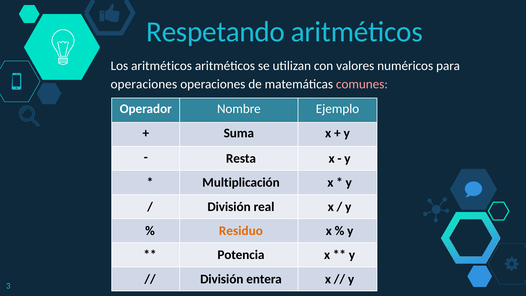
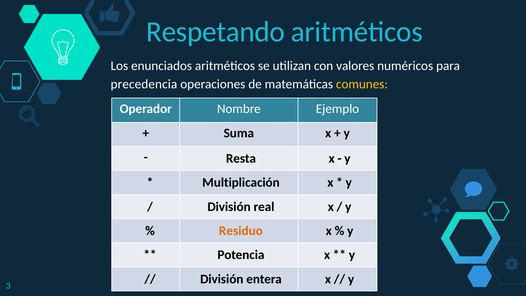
Los aritméticos: aritméticos -> enunciados
operaciones at (144, 84): operaciones -> precedencia
comunes colour: pink -> yellow
